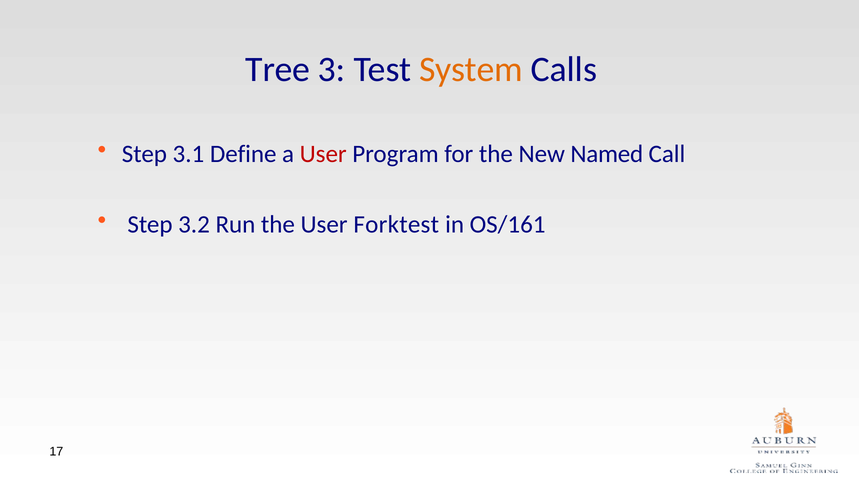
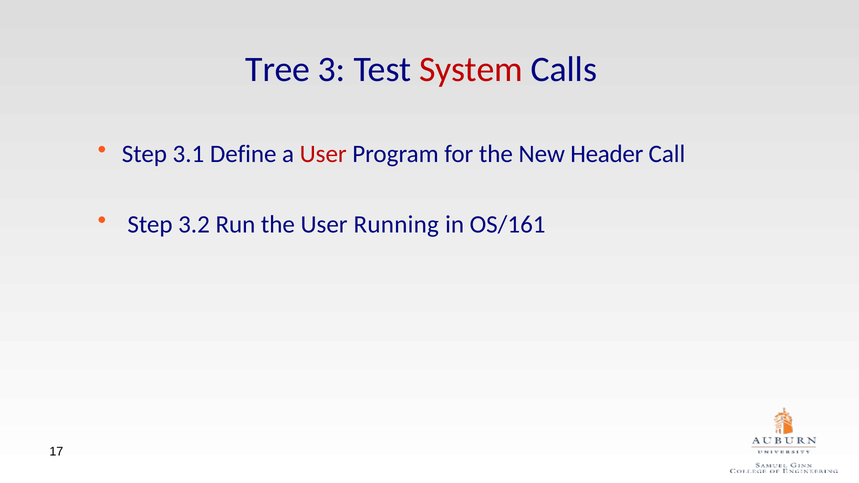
System colour: orange -> red
Named: Named -> Header
Forktest: Forktest -> Running
